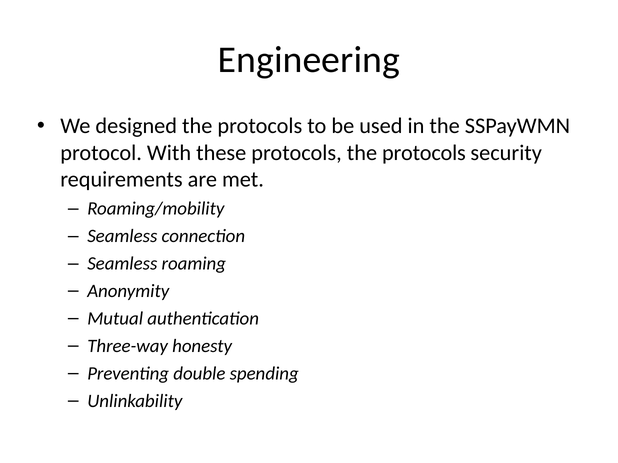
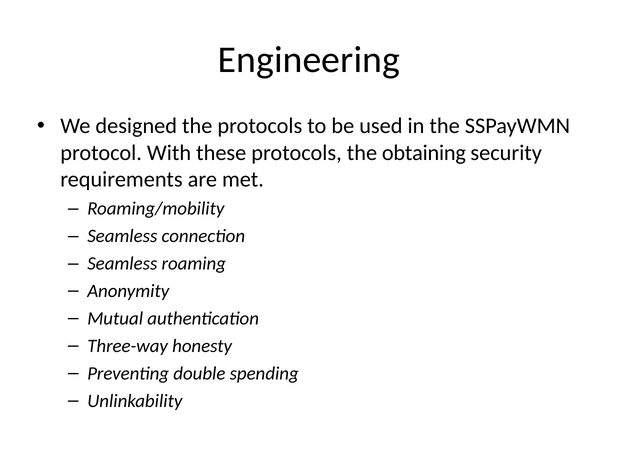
protocols the protocols: protocols -> obtaining
